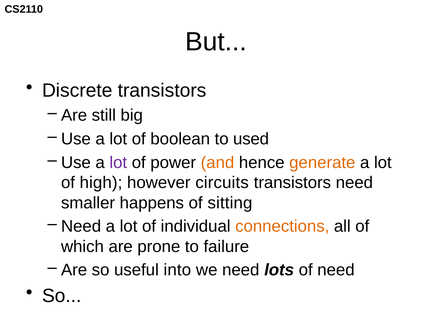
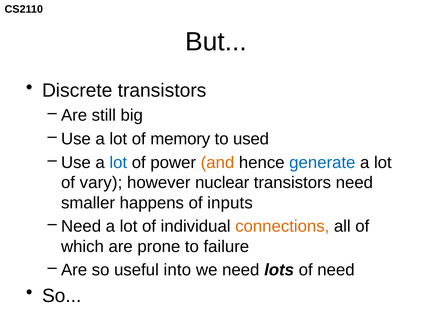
boolean: boolean -> memory
lot at (118, 163) colour: purple -> blue
generate colour: orange -> blue
high: high -> vary
circuits: circuits -> nuclear
sitting: sitting -> inputs
